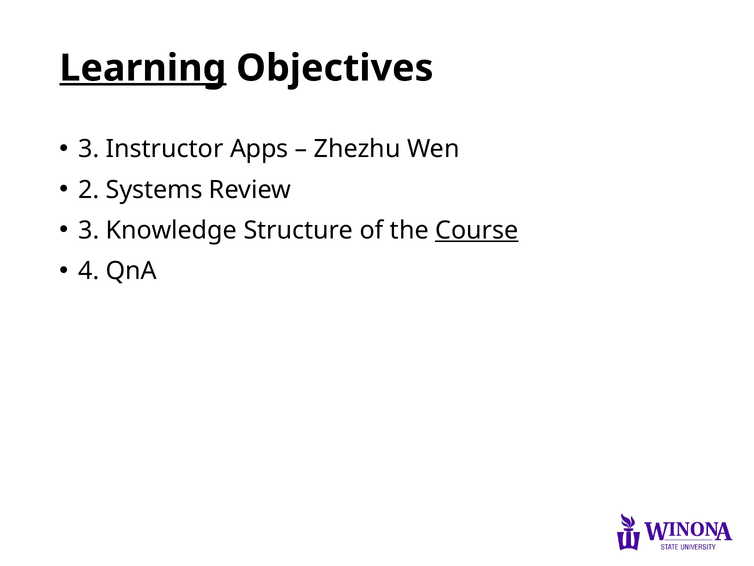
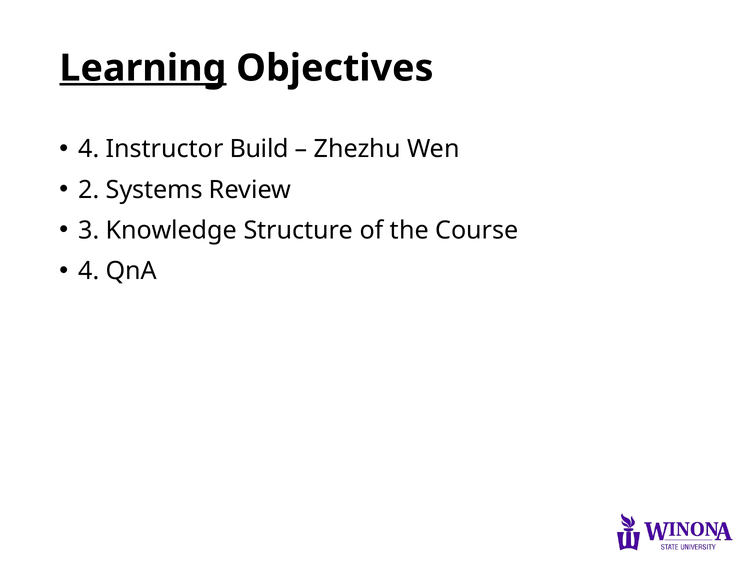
3 at (89, 149): 3 -> 4
Apps: Apps -> Build
Course underline: present -> none
